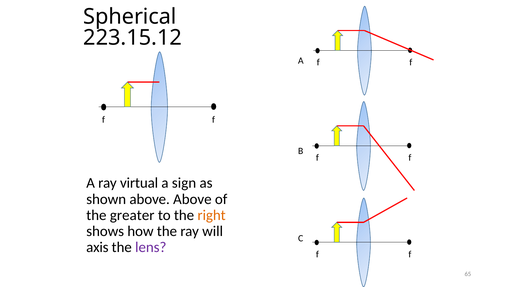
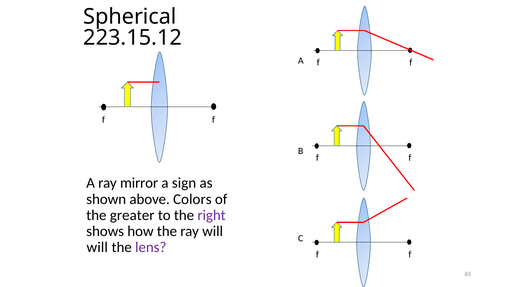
virtual: virtual -> mirror
above Above: Above -> Colors
right colour: orange -> purple
axis at (97, 247): axis -> will
